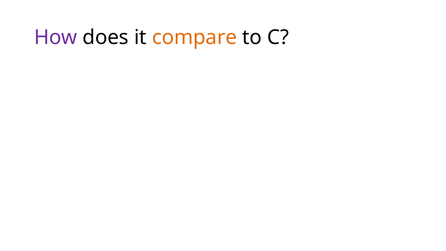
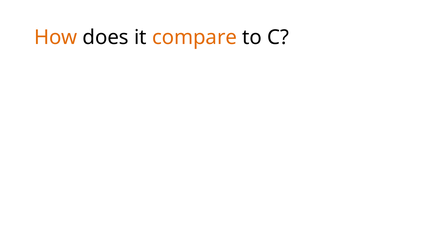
How colour: purple -> orange
